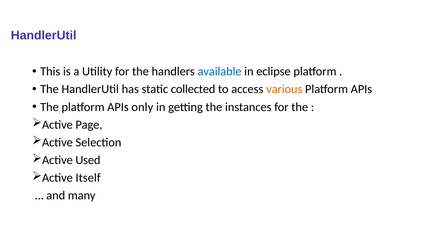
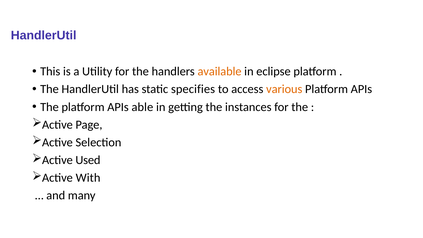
available colour: blue -> orange
collected: collected -> specifies
only: only -> able
Itself: Itself -> With
